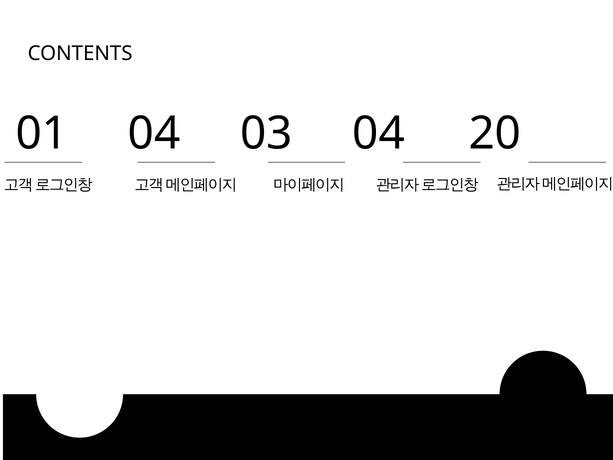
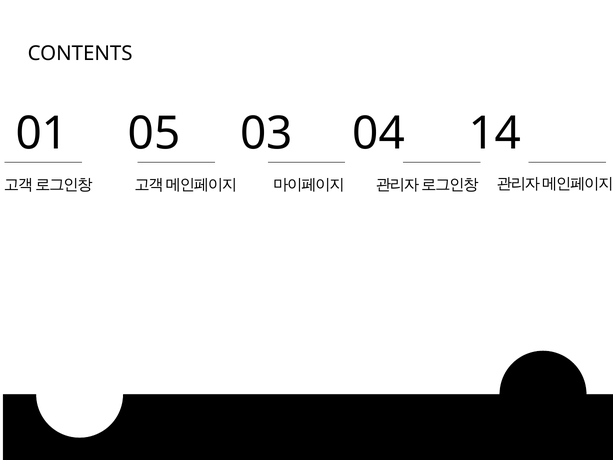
01 04: 04 -> 05
20: 20 -> 14
